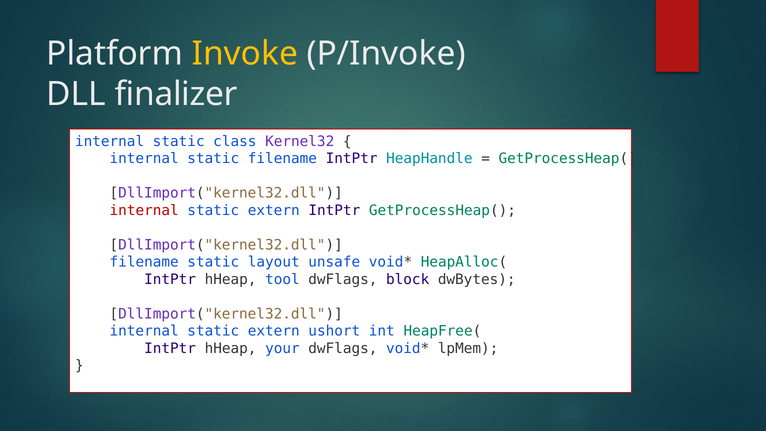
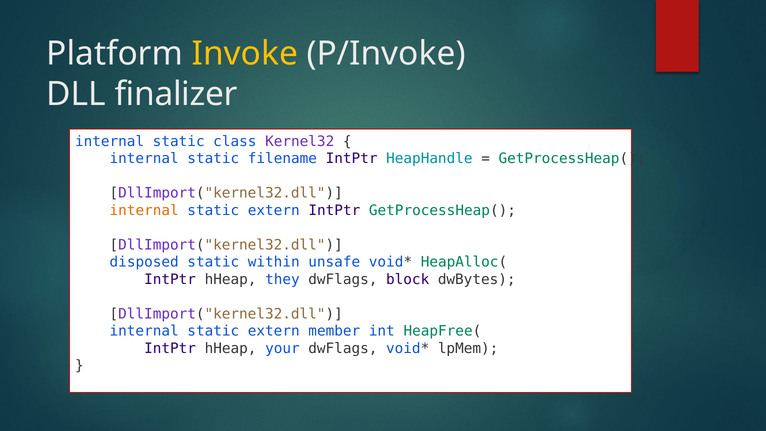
internal at (144, 210) colour: red -> orange
filename at (144, 262): filename -> disposed
layout: layout -> within
tool: tool -> they
ushort: ushort -> member
